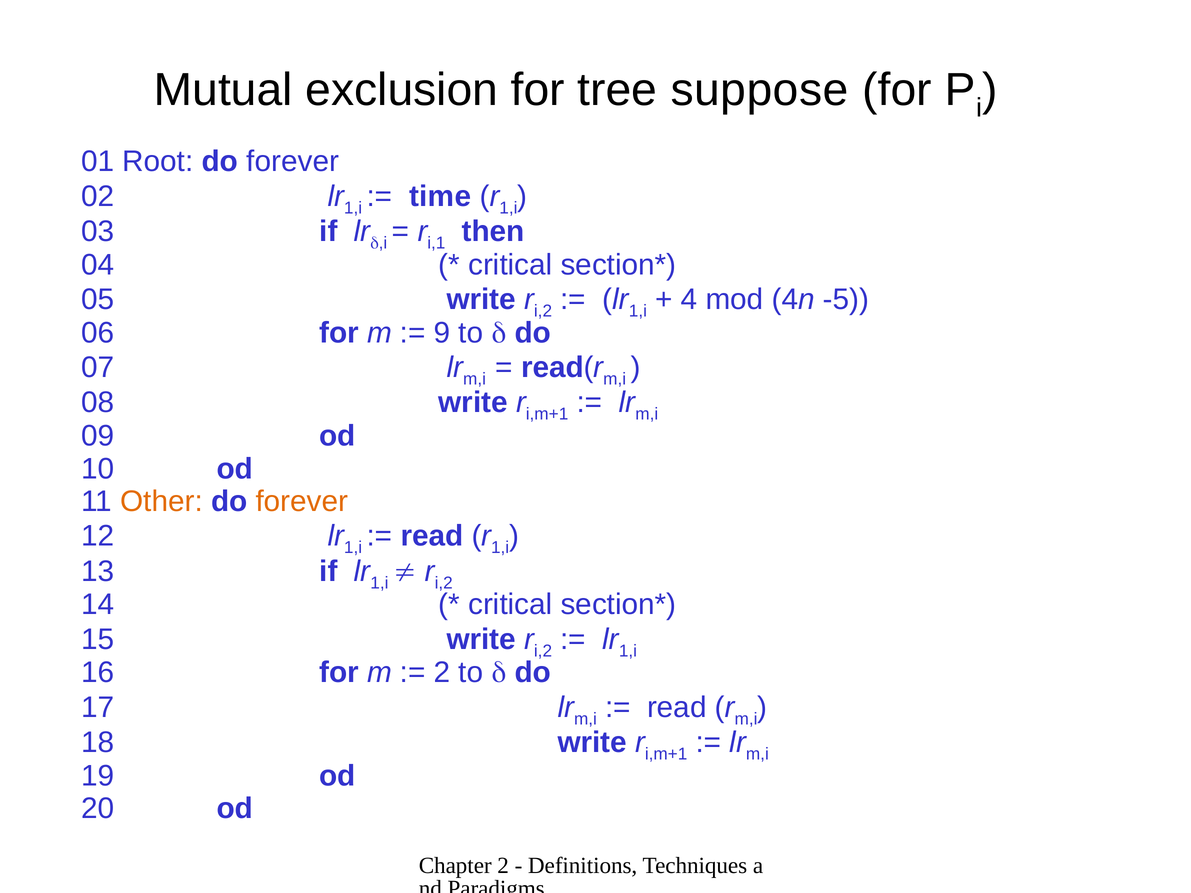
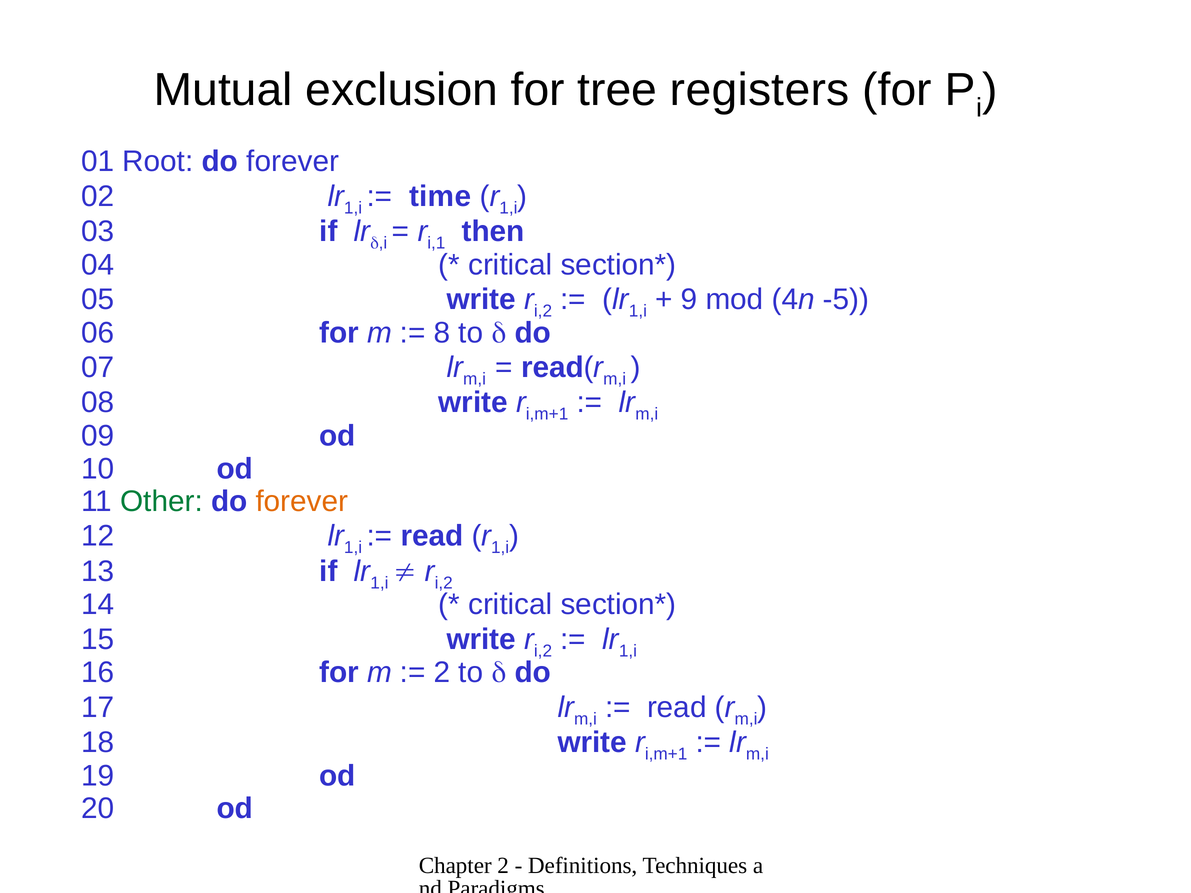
suppose: suppose -> registers
4: 4 -> 9
9: 9 -> 8
Other colour: orange -> green
